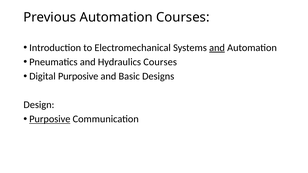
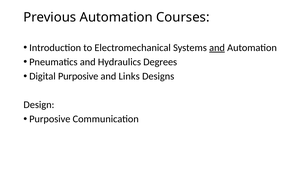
Hydraulics Courses: Courses -> Degrees
Basic: Basic -> Links
Purposive at (50, 119) underline: present -> none
